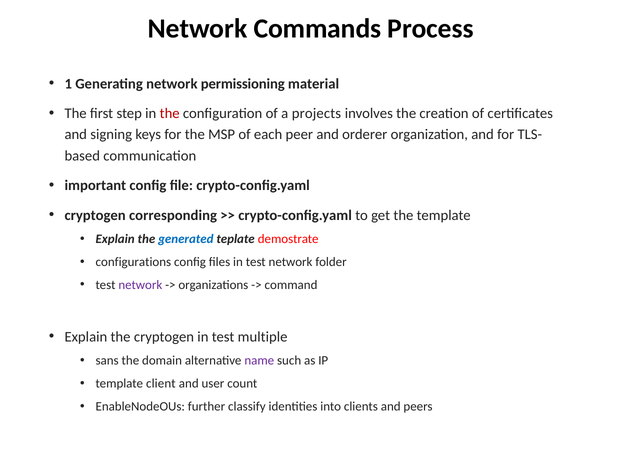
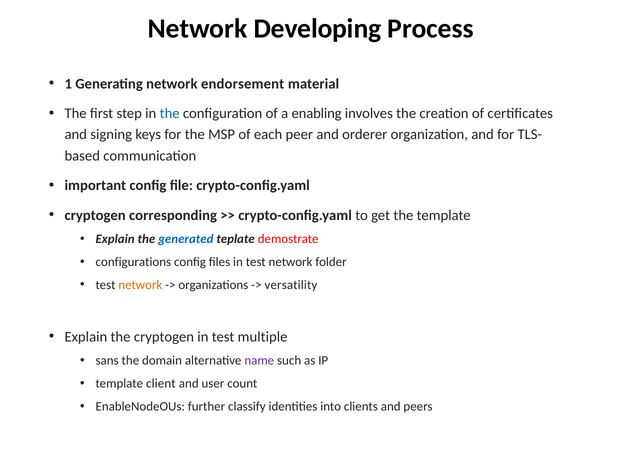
Commands: Commands -> Developing
permissioning: permissioning -> endorsement
the at (170, 114) colour: red -> blue
projects: projects -> enabling
network at (140, 285) colour: purple -> orange
command: command -> versatility
